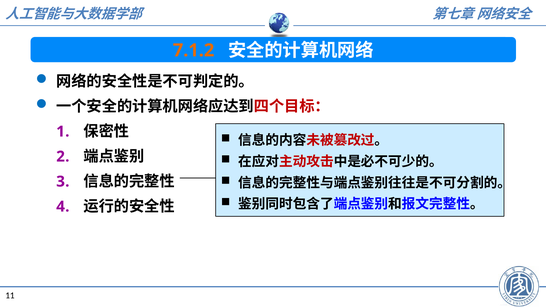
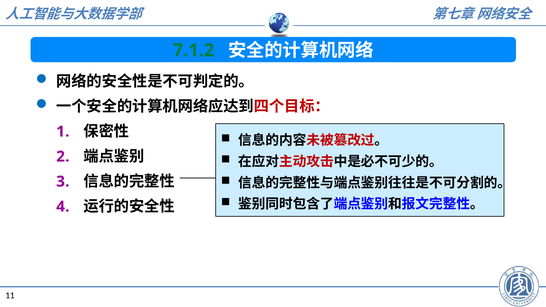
7.1.2 colour: orange -> green
